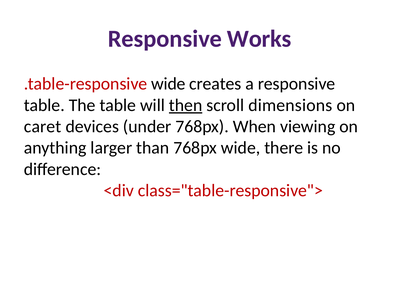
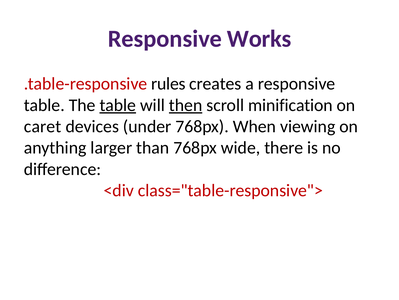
.table-responsive wide: wide -> rules
table at (118, 105) underline: none -> present
dimensions: dimensions -> minification
